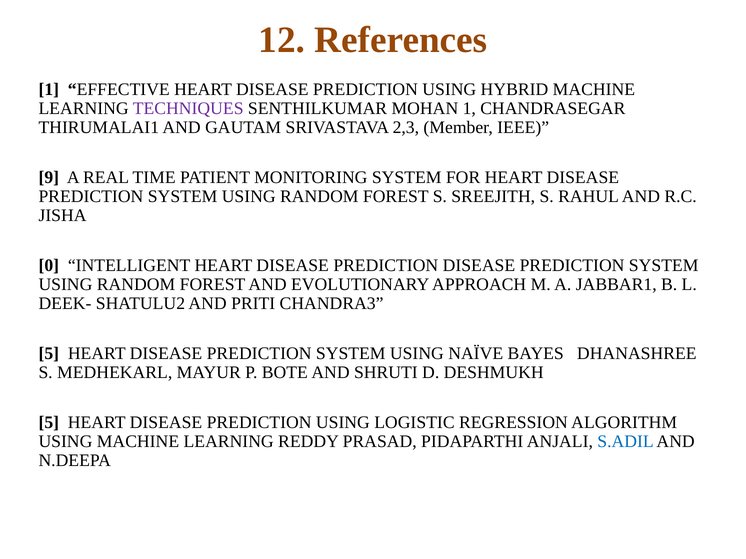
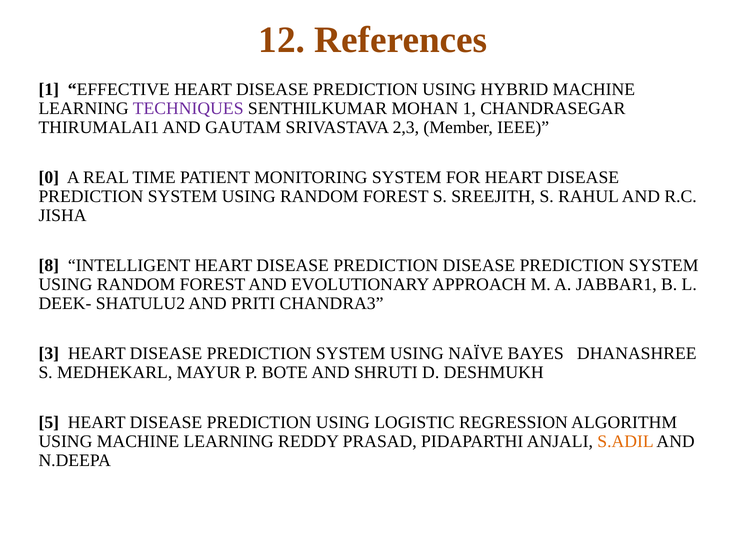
9: 9 -> 0
0: 0 -> 8
5 at (49, 354): 5 -> 3
S.ADIL colour: blue -> orange
